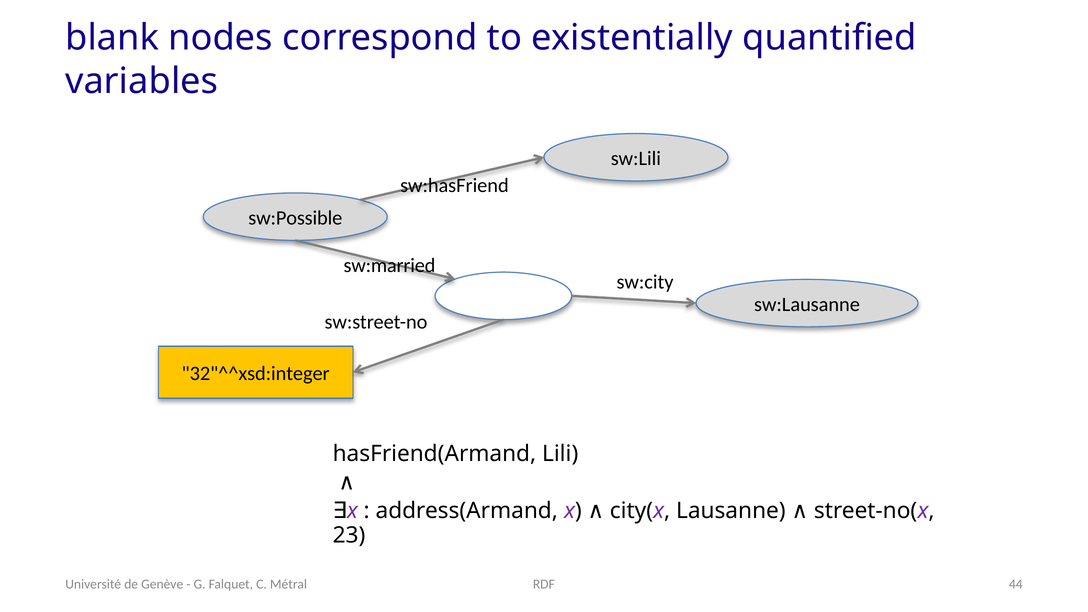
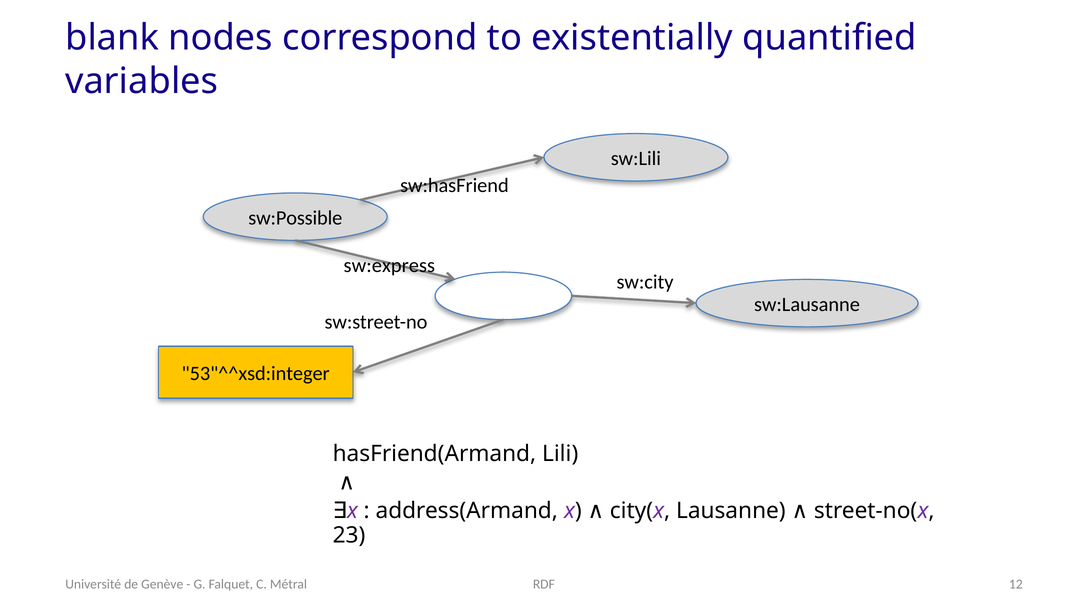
sw:married: sw:married -> sw:express
32"^^xsd:integer: 32"^^xsd:integer -> 53"^^xsd:integer
44: 44 -> 12
